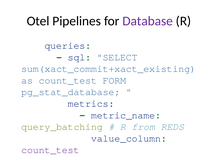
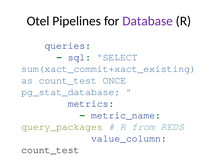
FORM: FORM -> ONCE
query_batching: query_batching -> query_packages
count_test at (50, 150) colour: purple -> black
